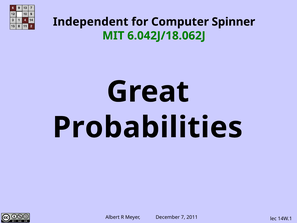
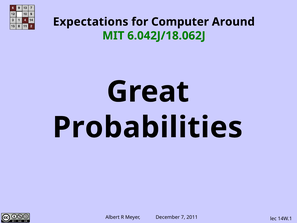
Independent: Independent -> Expectations
Spinner: Spinner -> Around
